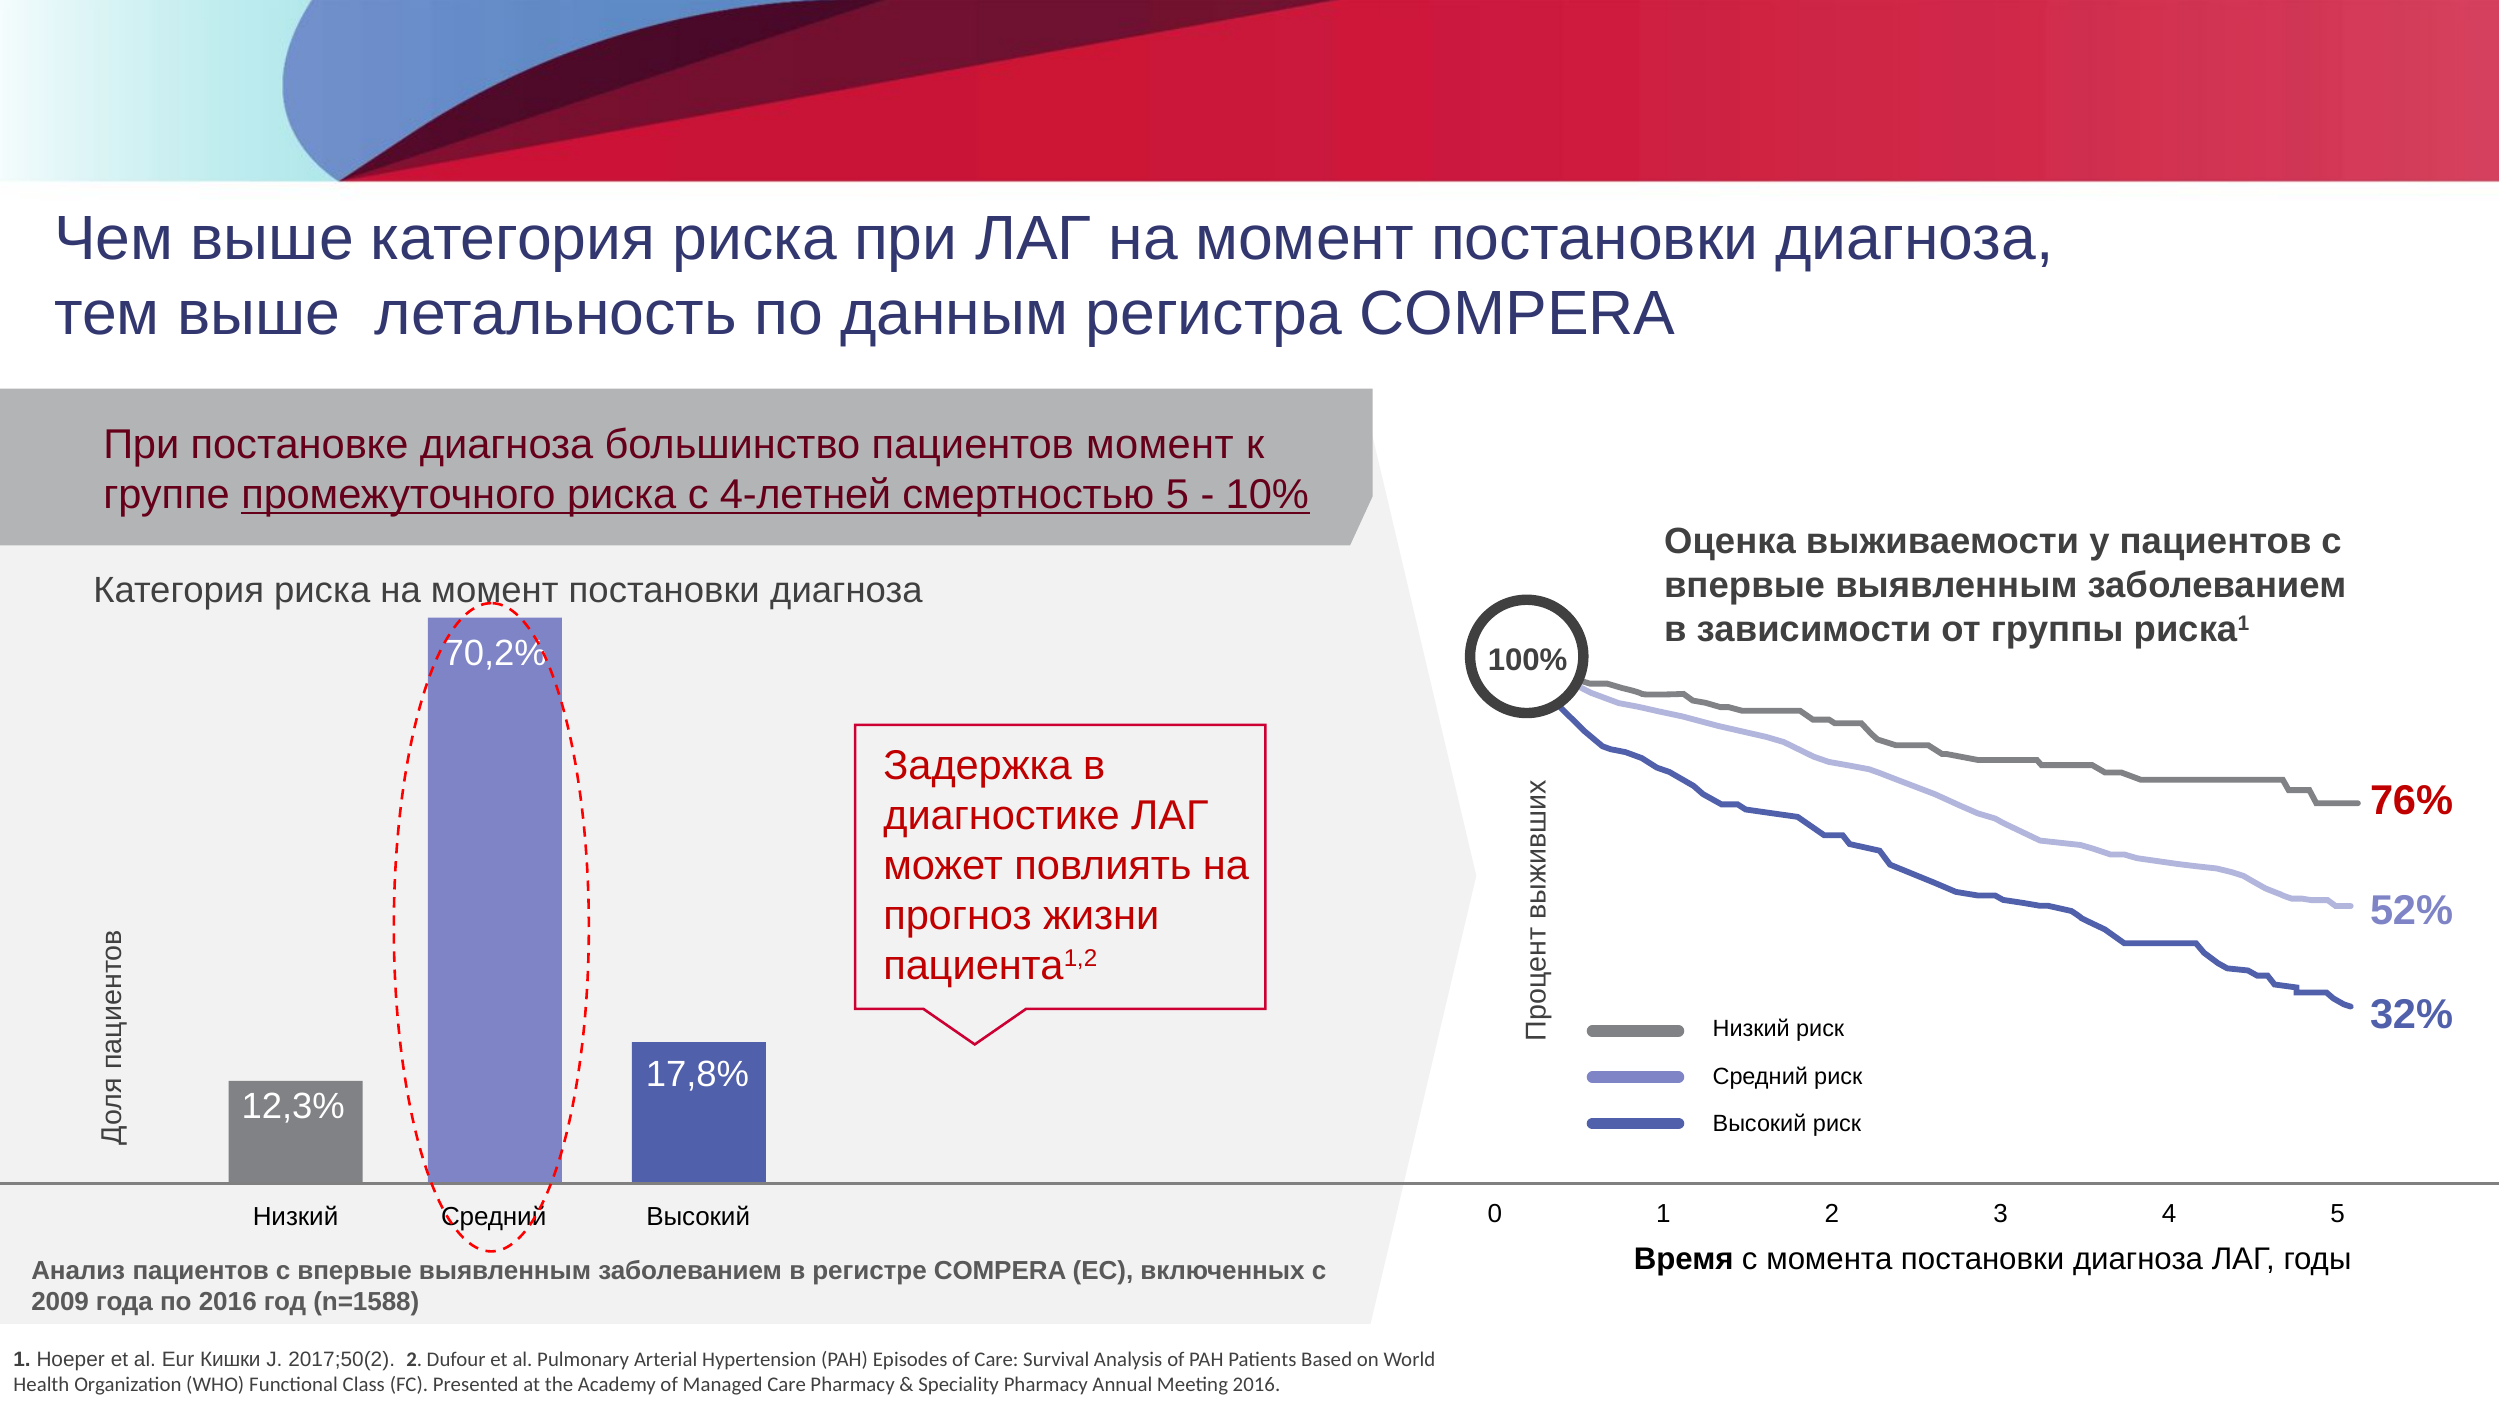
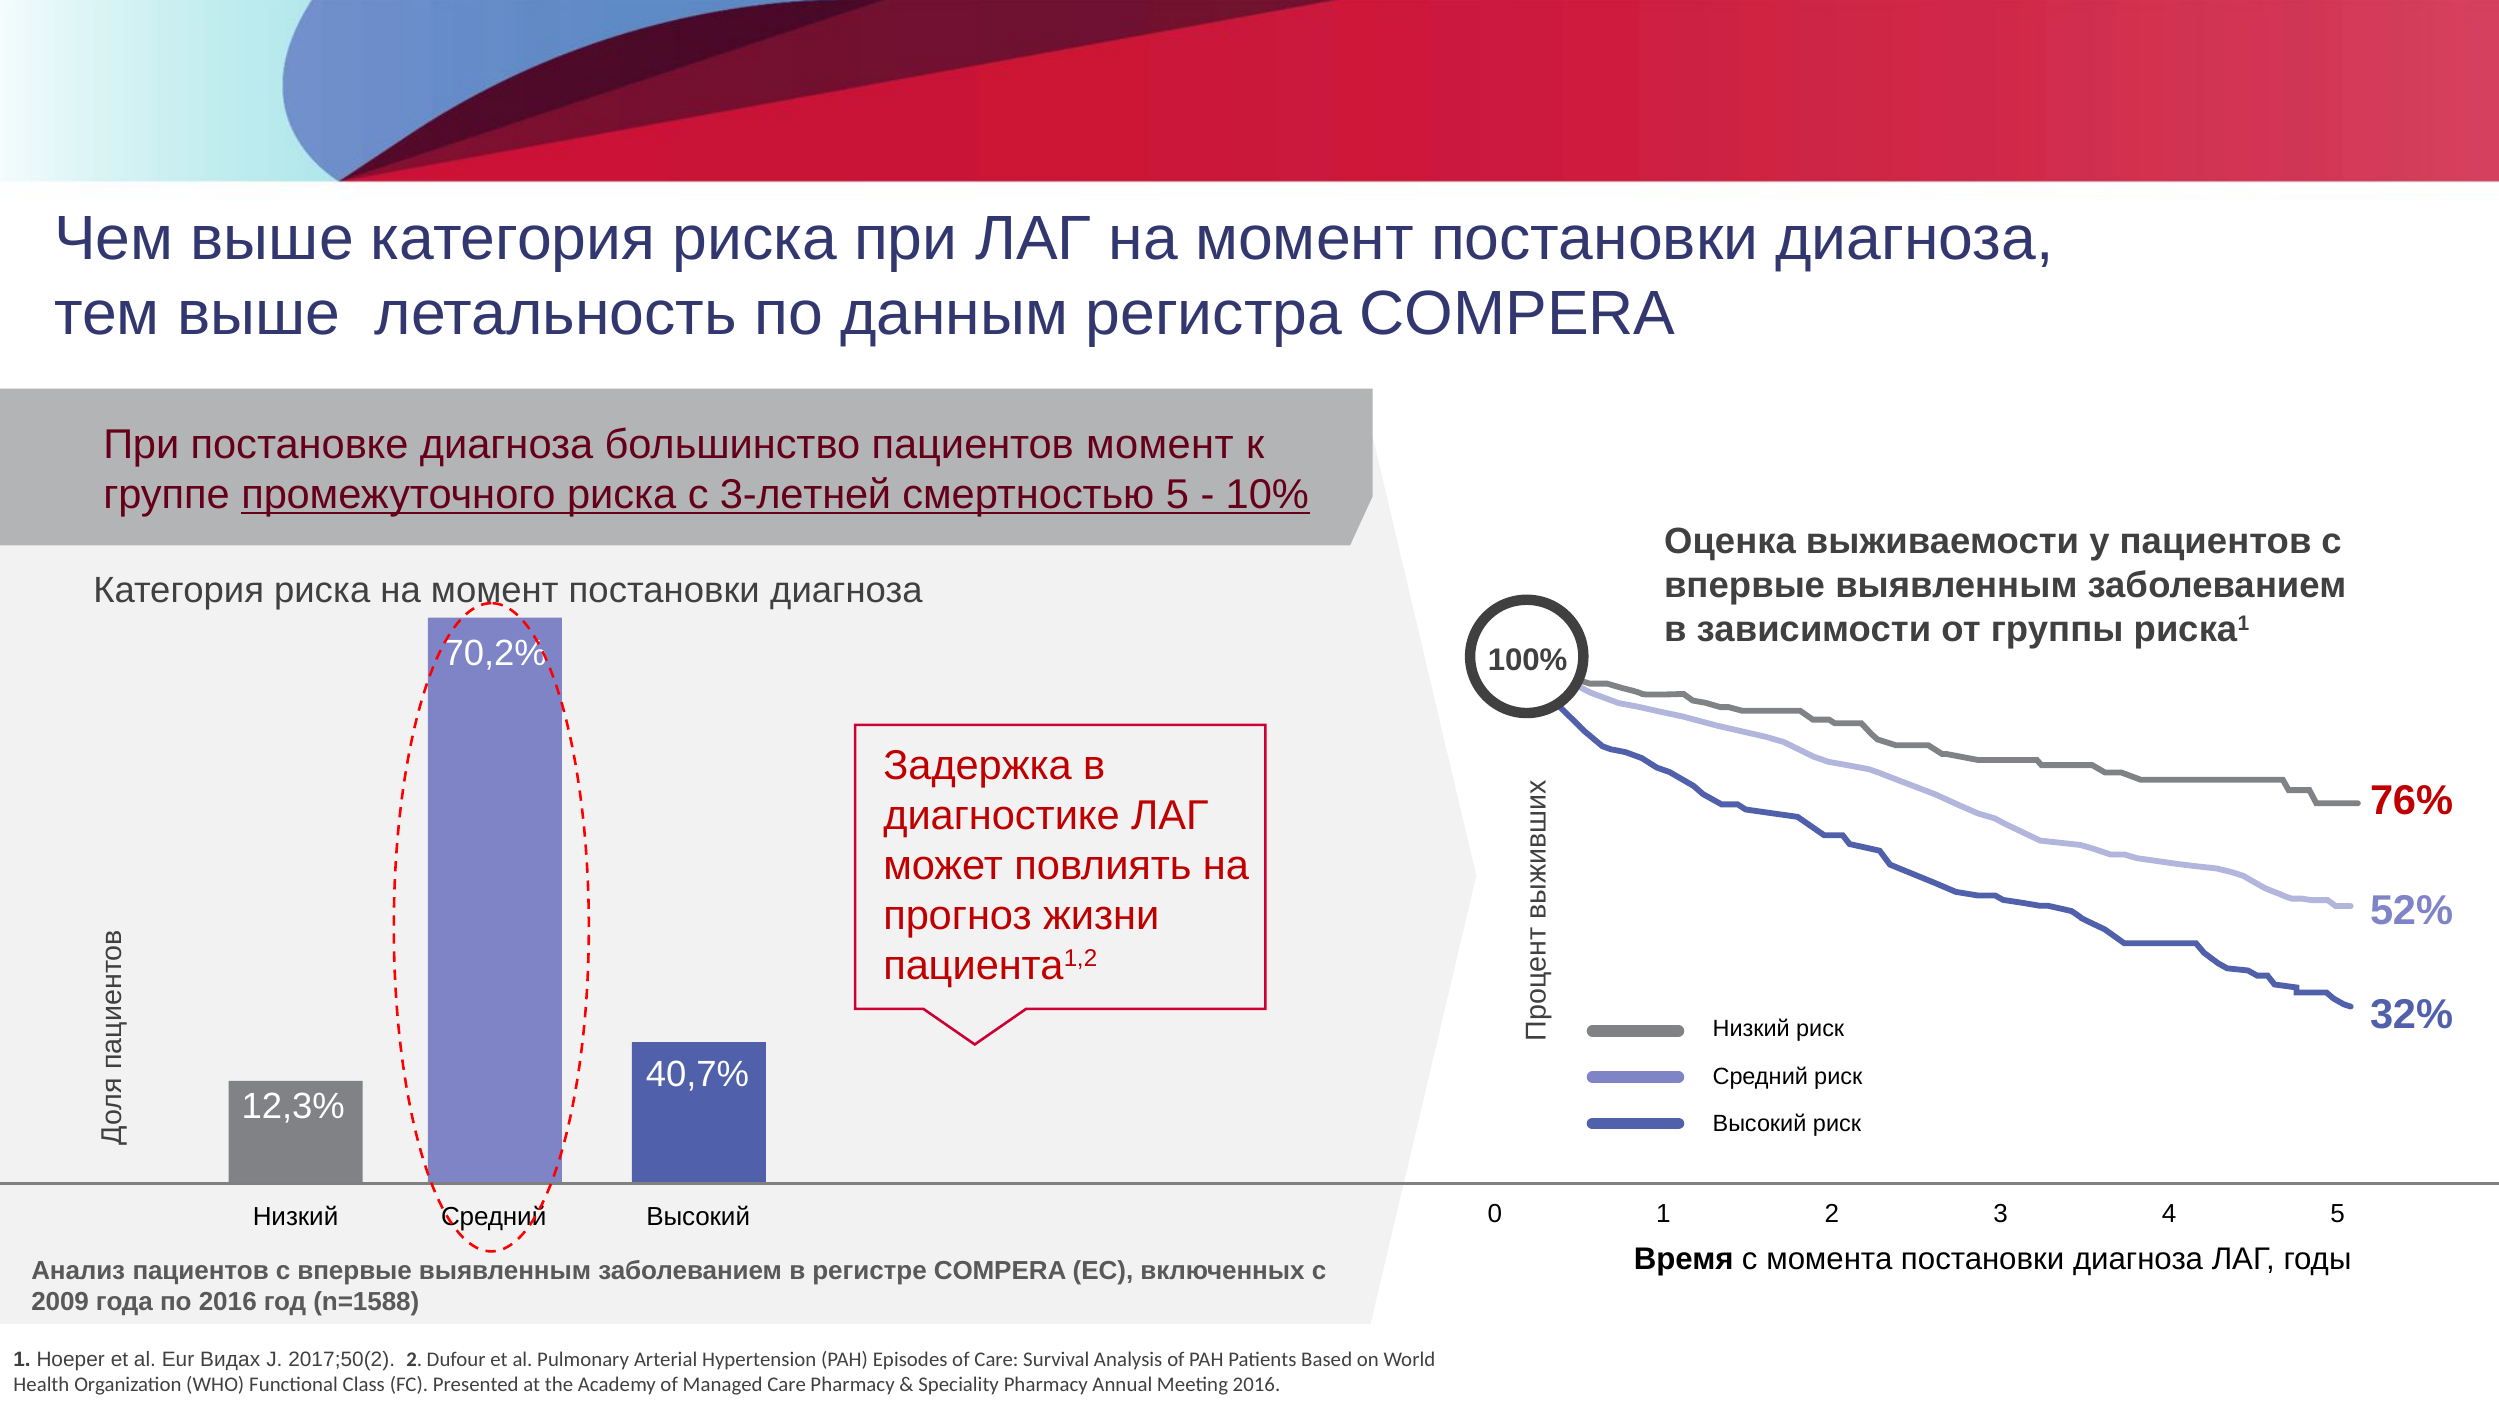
4-летней: 4-летней -> 3-летней
17,8%: 17,8% -> 40,7%
Кишки: Кишки -> Видах
